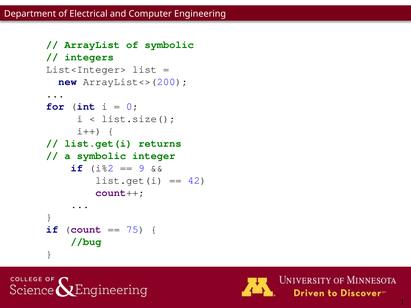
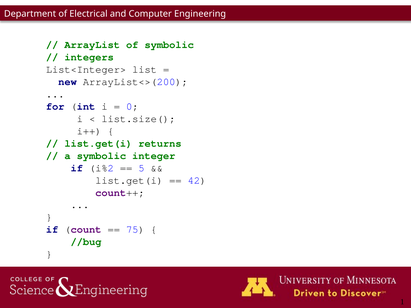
9: 9 -> 5
